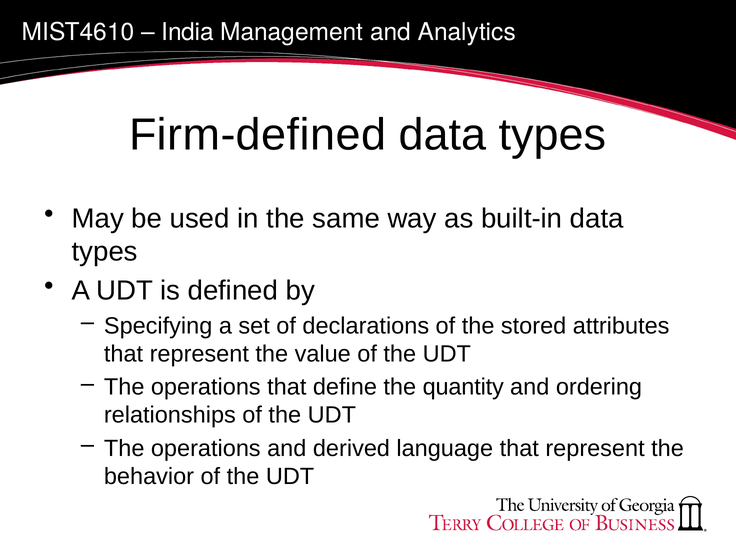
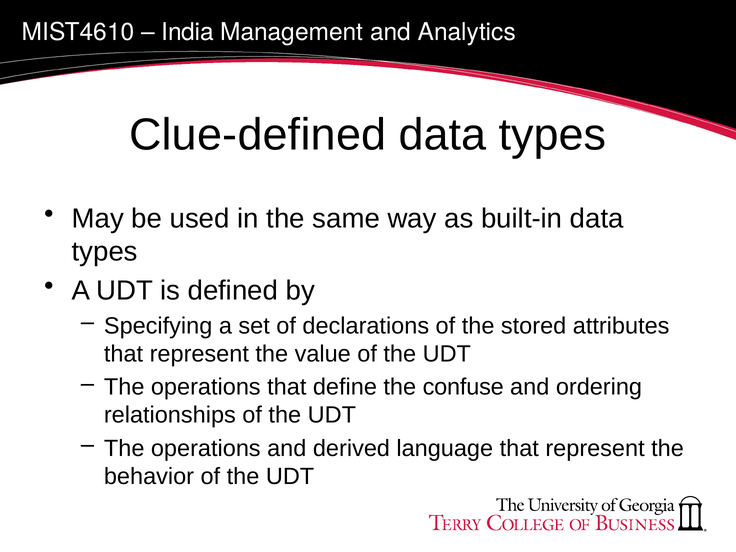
Firm-defined: Firm-defined -> Clue-defined
quantity: quantity -> confuse
